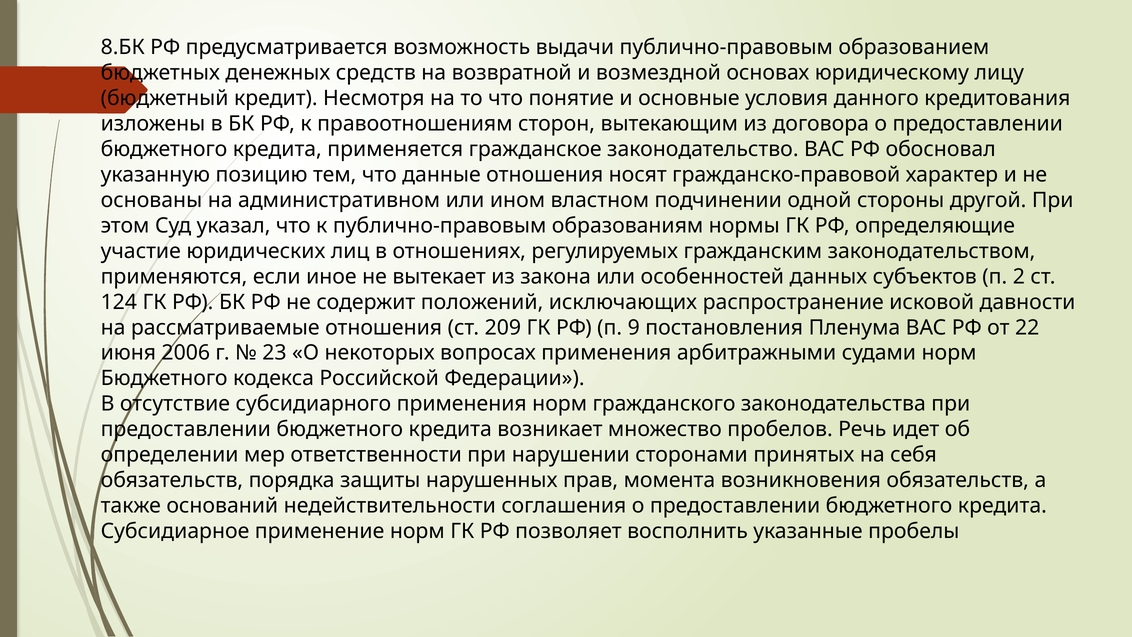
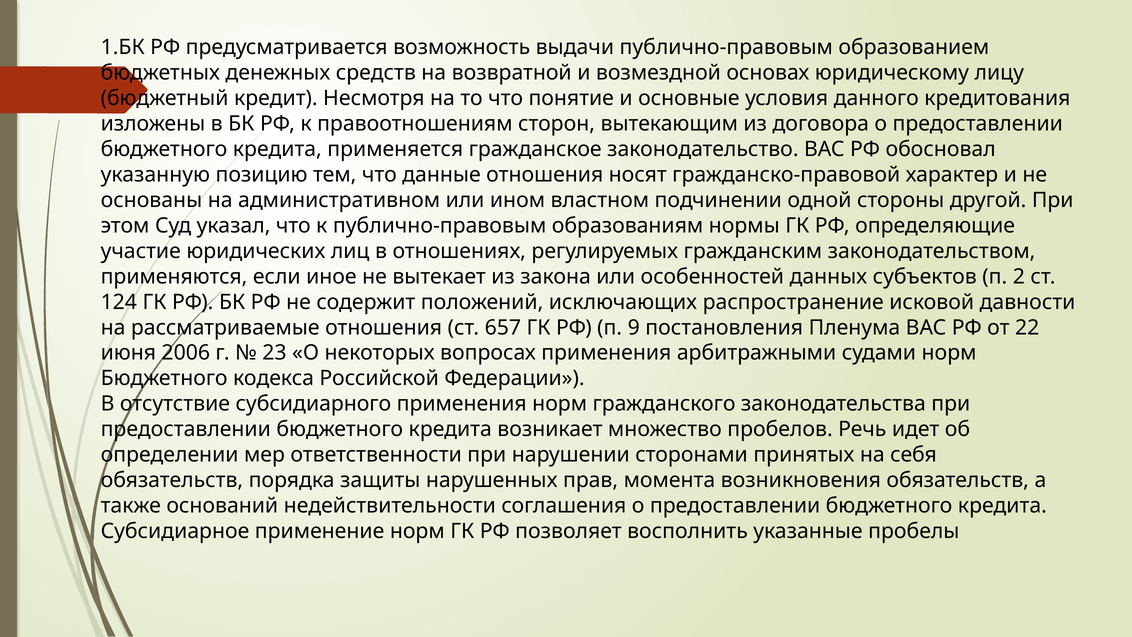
8.БК: 8.БК -> 1.БК
209: 209 -> 657
